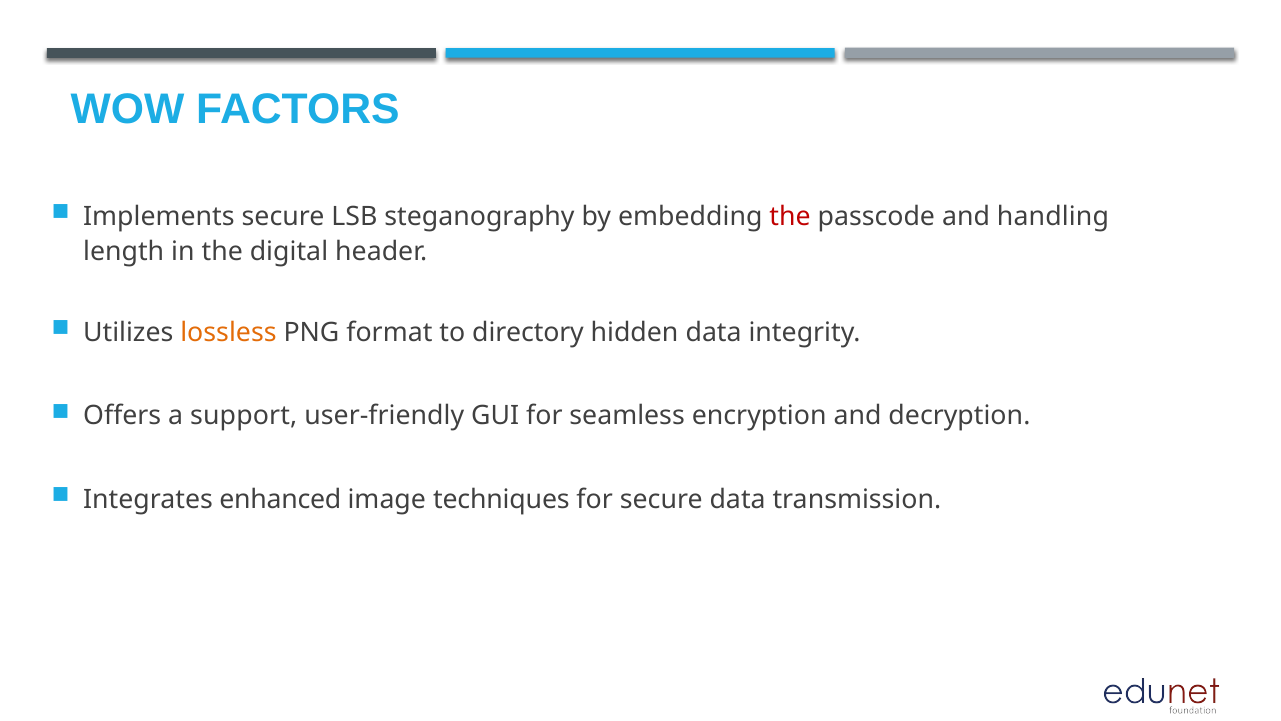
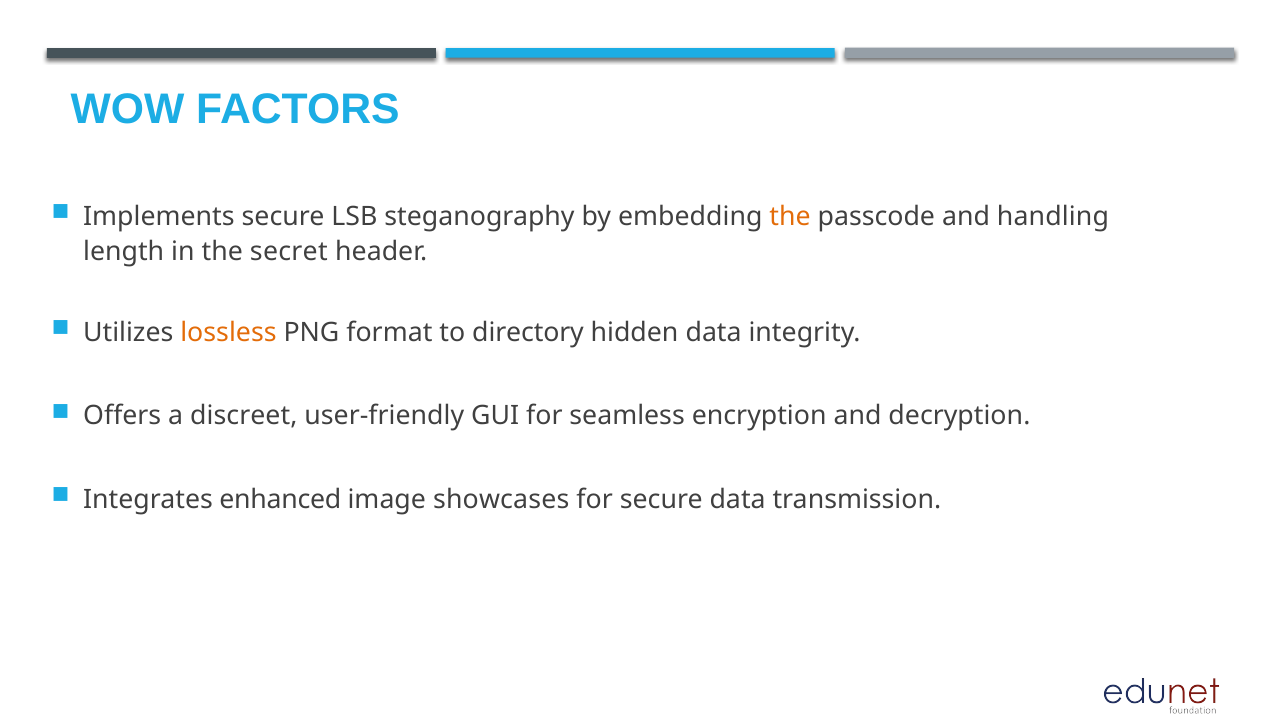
the at (790, 216) colour: red -> orange
digital: digital -> secret
support: support -> discreet
techniques: techniques -> showcases
